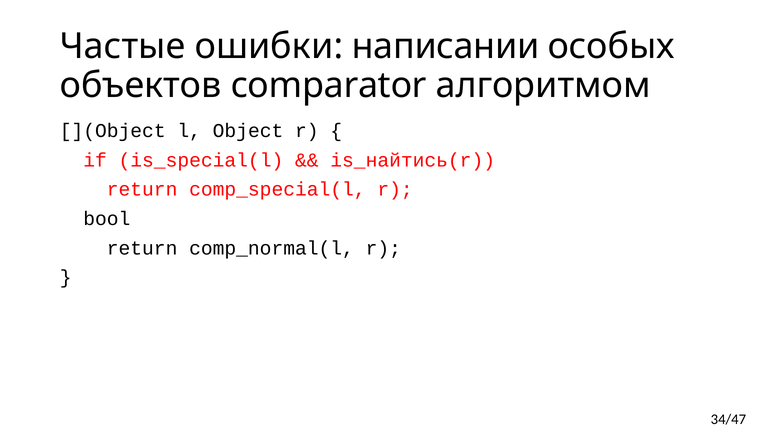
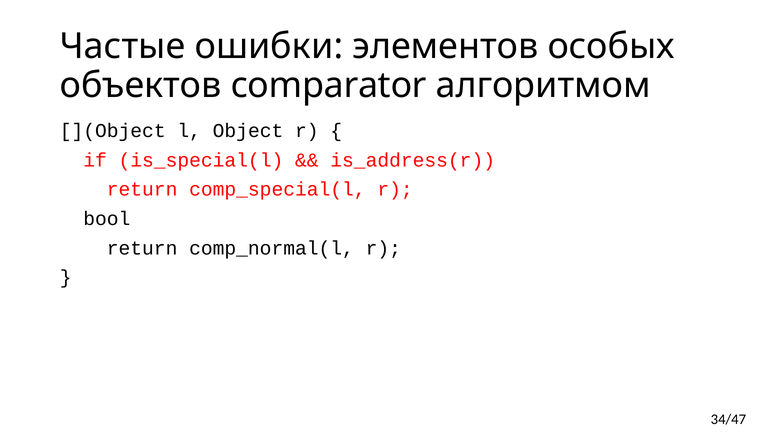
написании: написании -> элементов
is_найтись(r: is_найтись(r -> is_address(r
